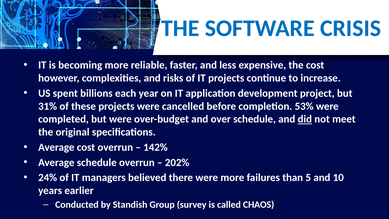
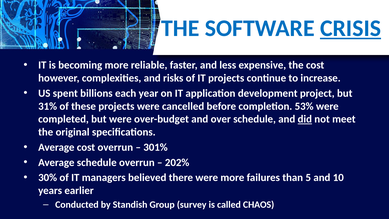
CRISIS underline: none -> present
142%: 142% -> 301%
24%: 24% -> 30%
